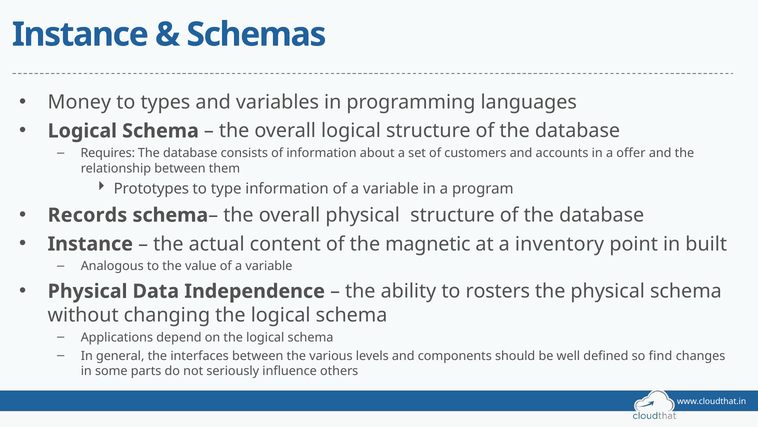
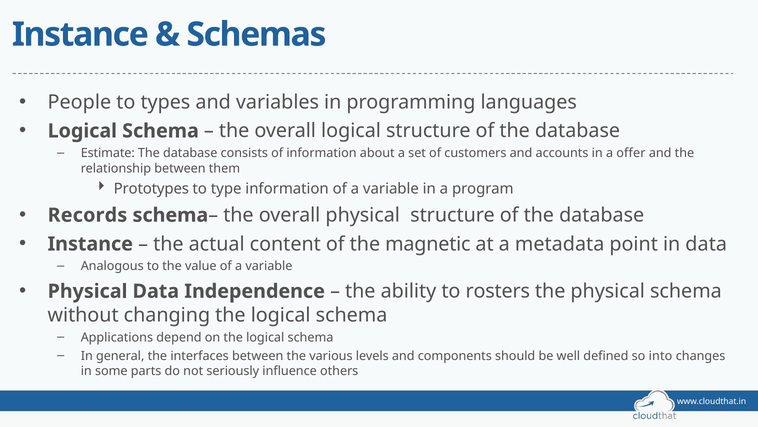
Money: Money -> People
Requires: Requires -> Estimate
inventory: inventory -> metadata
in built: built -> data
find: find -> into
